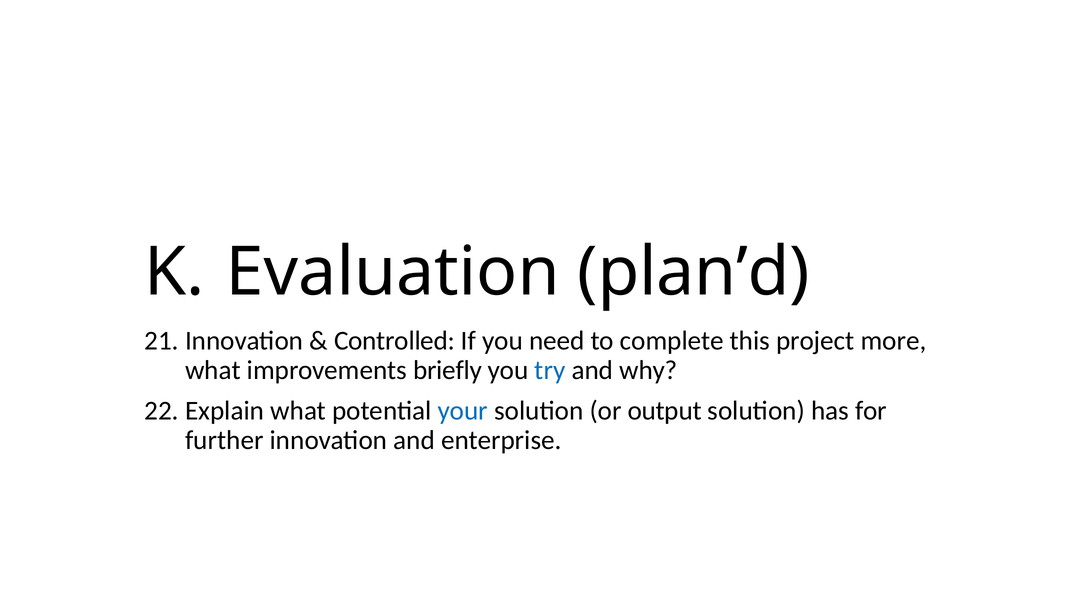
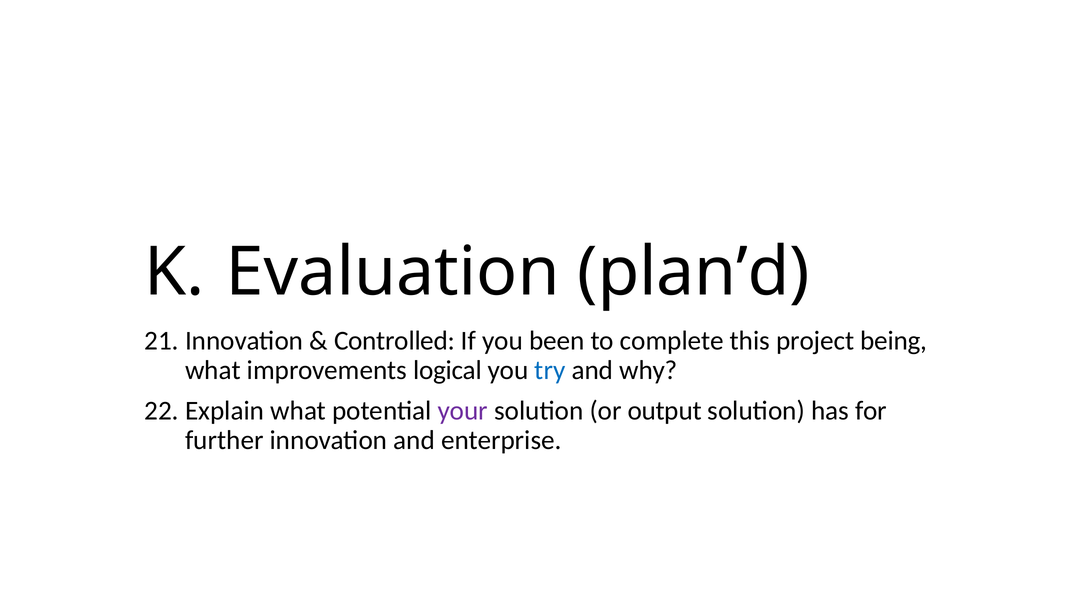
need: need -> been
more: more -> being
briefly: briefly -> logical
your colour: blue -> purple
